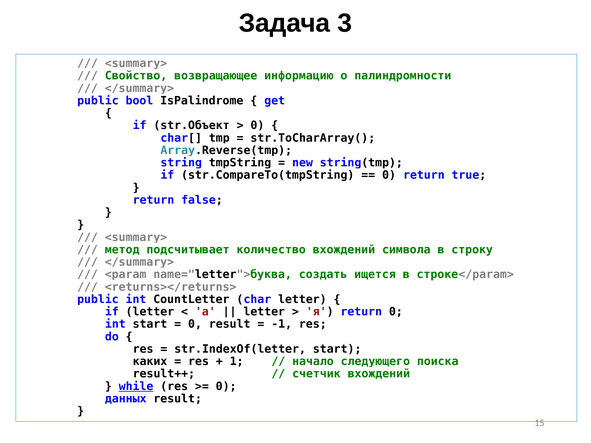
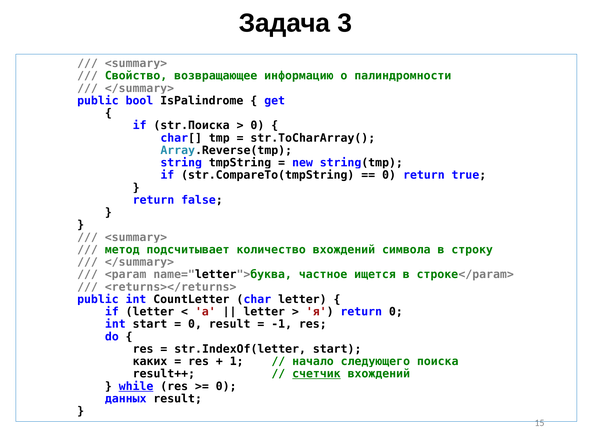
str.Объект: str.Объект -> str.Поиска
создать: создать -> частное
счетчик underline: none -> present
